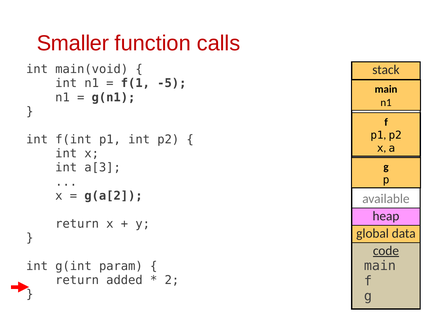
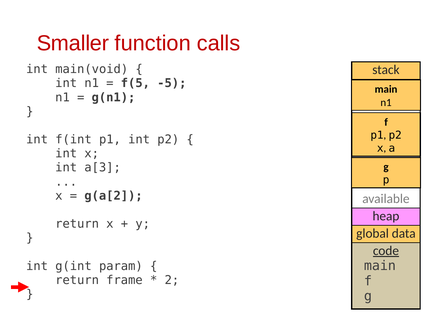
f(1: f(1 -> f(5
added: added -> frame
